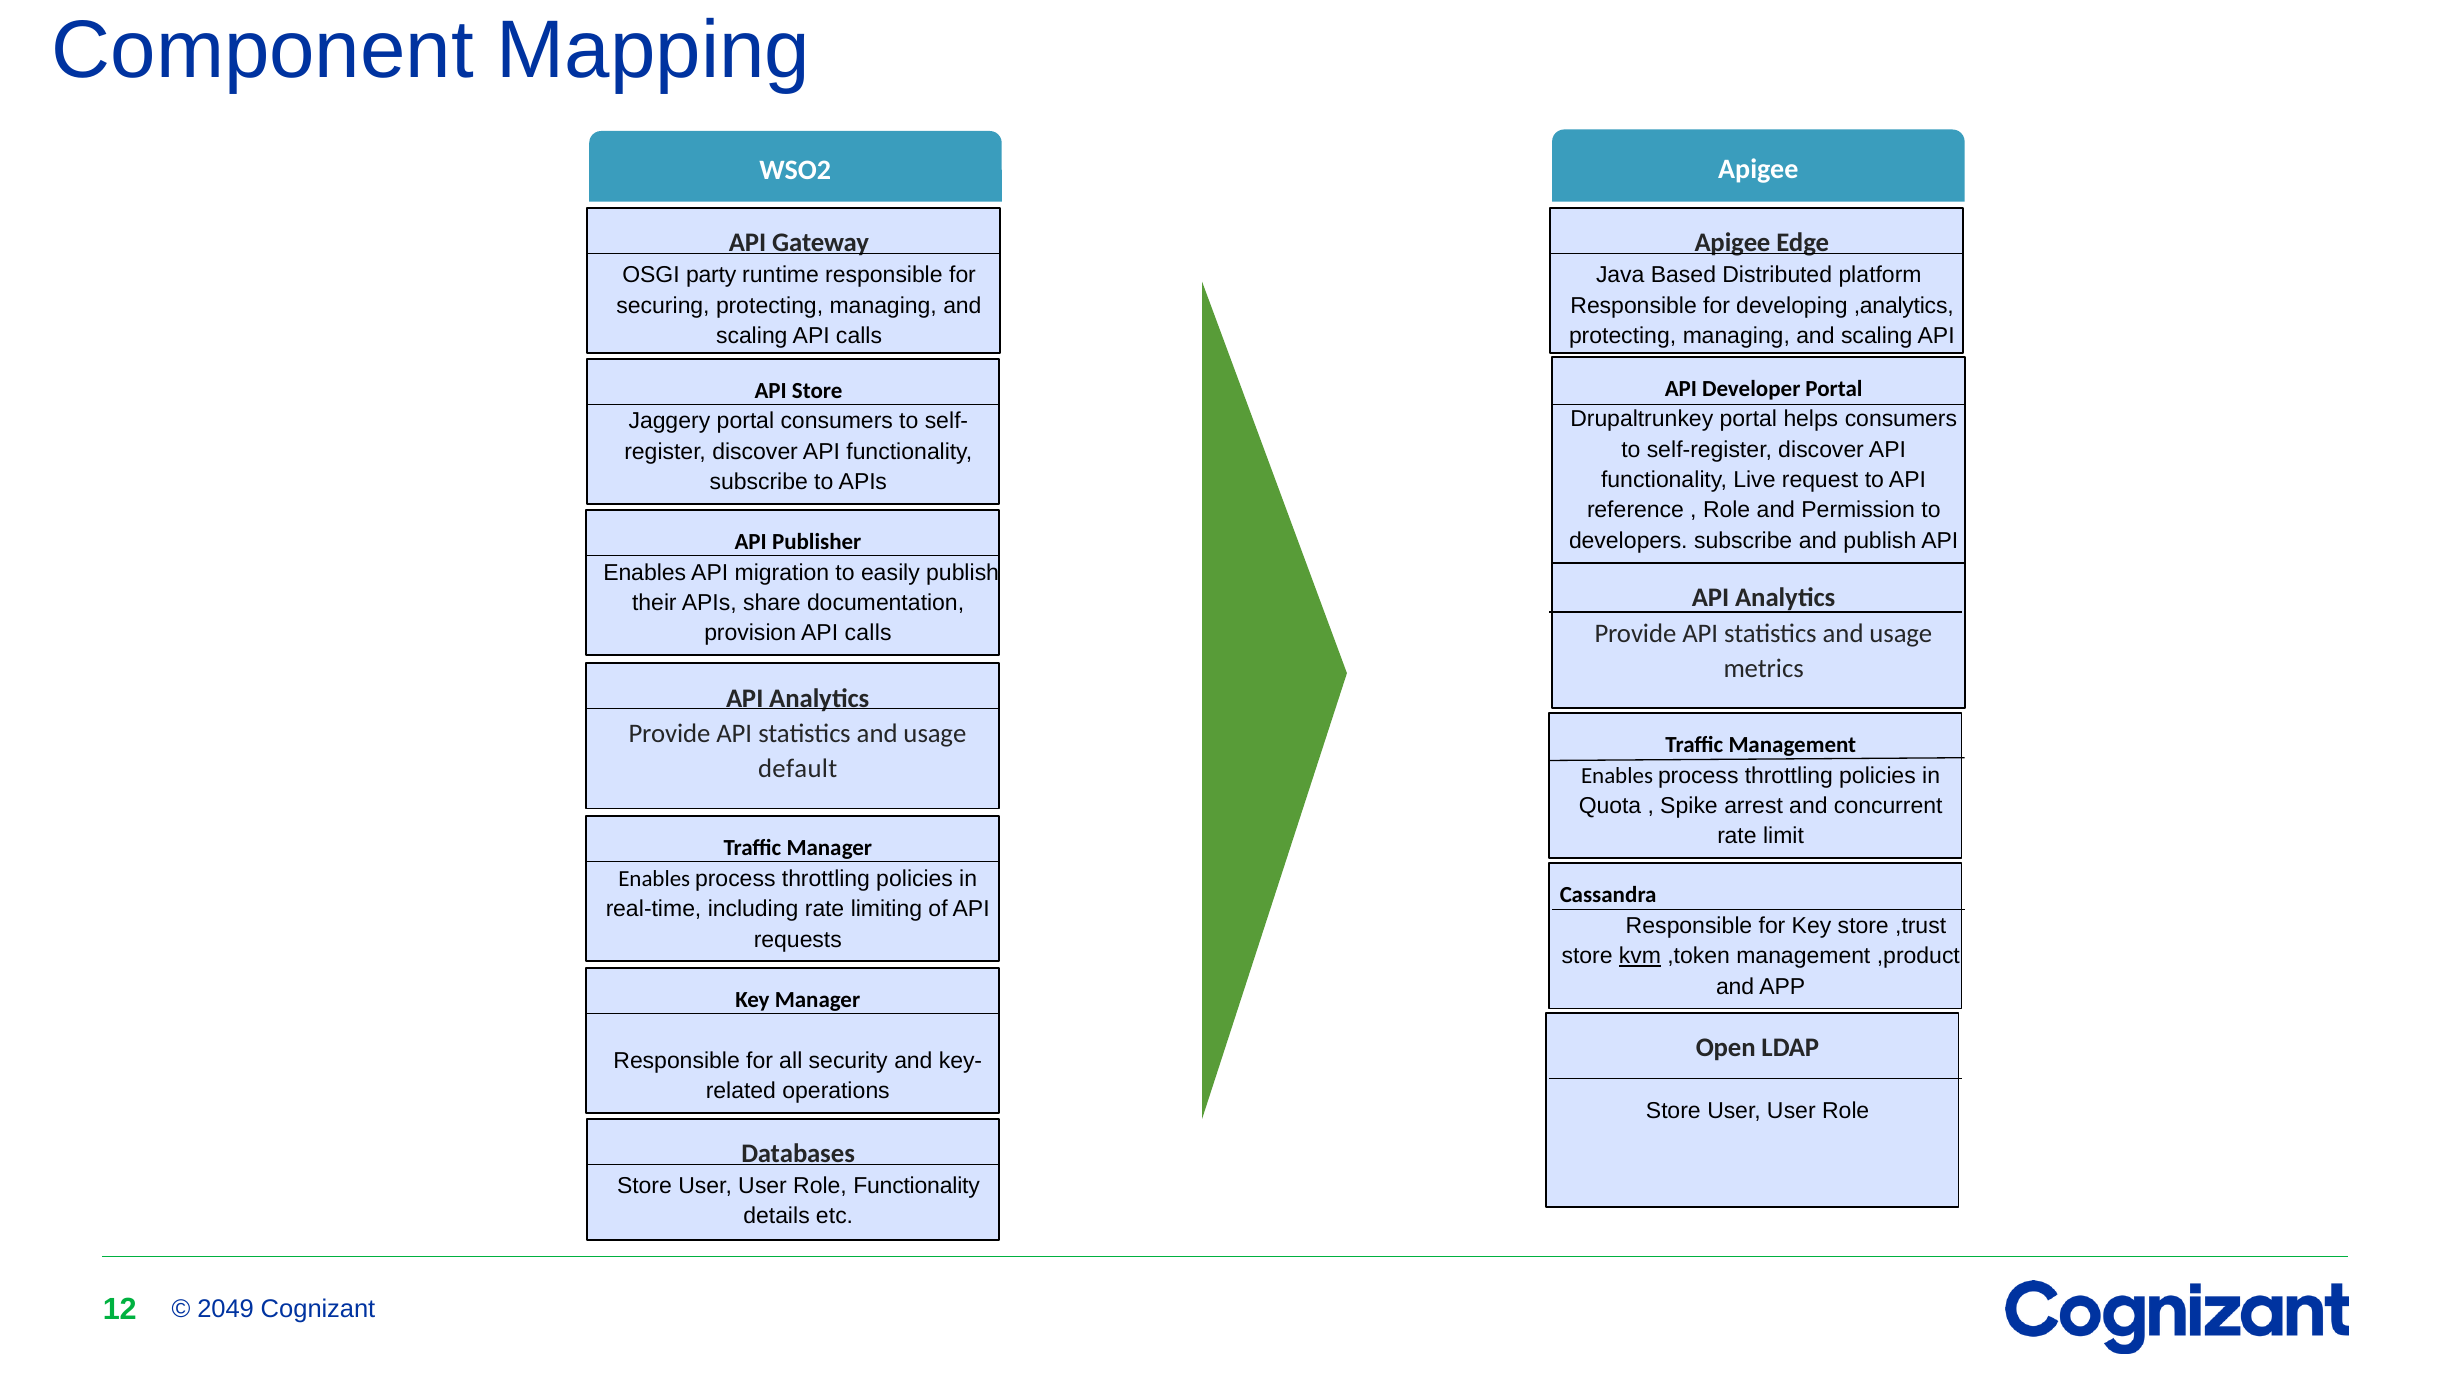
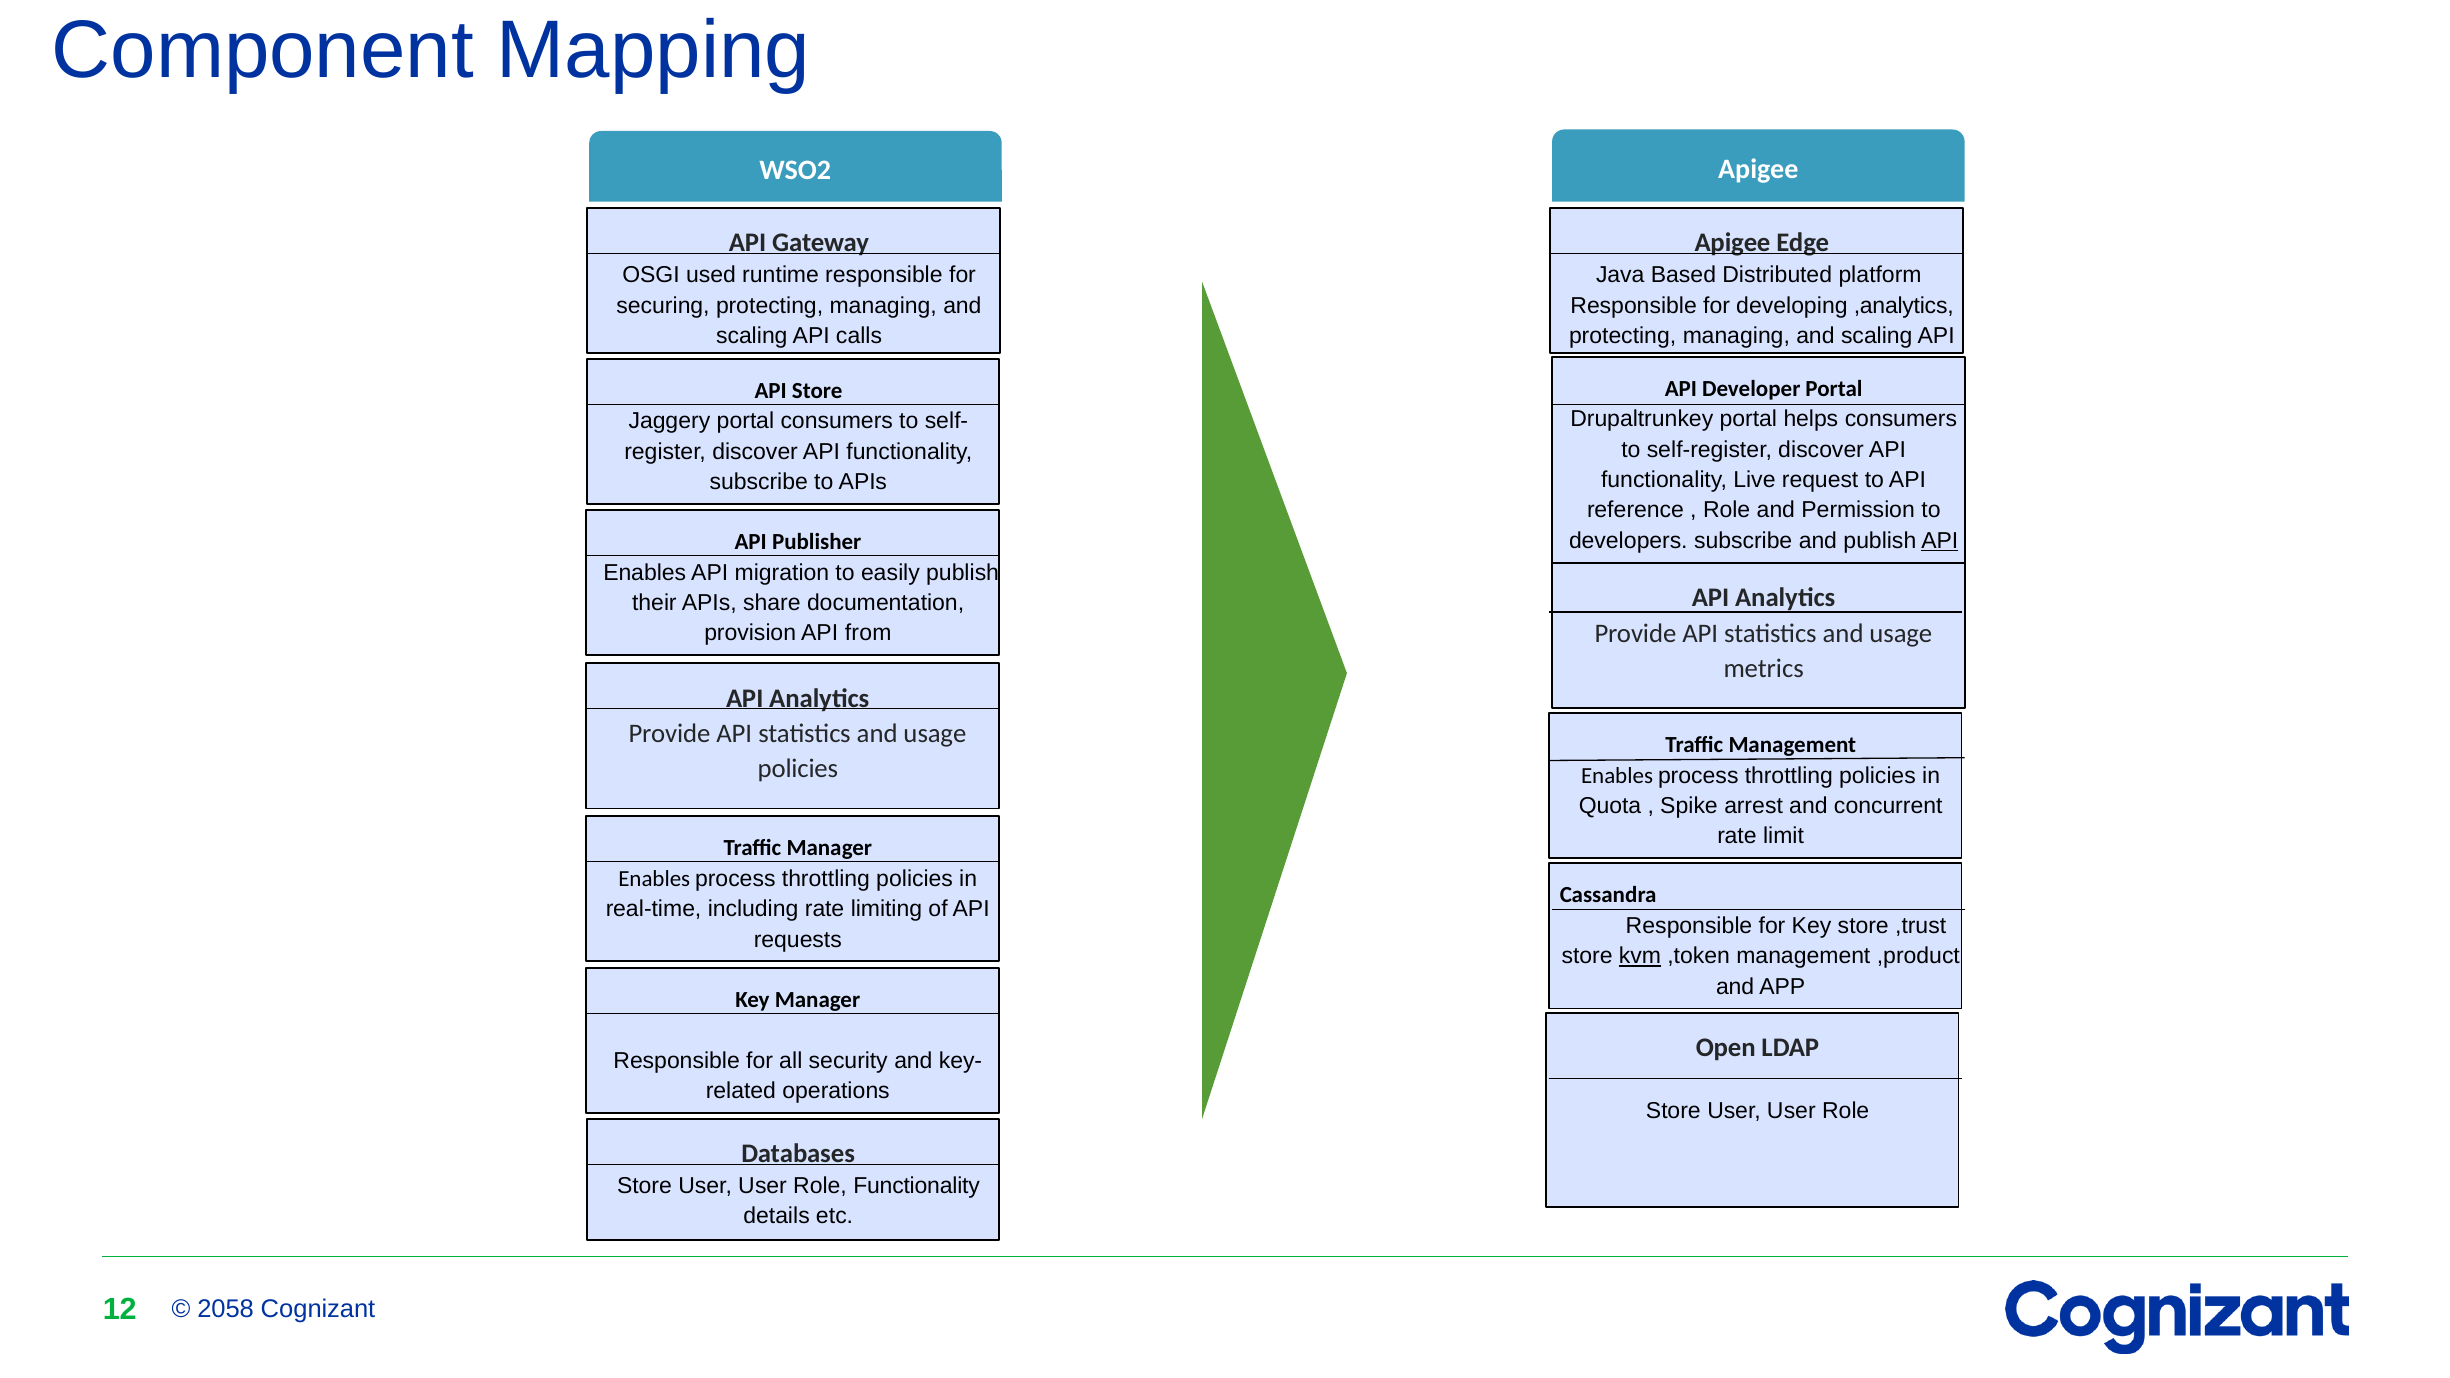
party: party -> used
API at (1940, 541) underline: none -> present
provision API calls: calls -> from
default at (798, 769): default -> policies
2049: 2049 -> 2058
